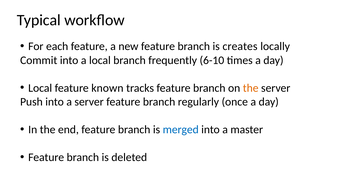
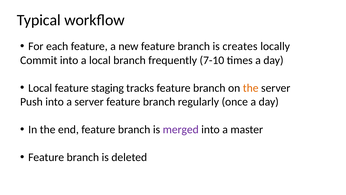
6-10: 6-10 -> 7-10
known: known -> staging
merged colour: blue -> purple
